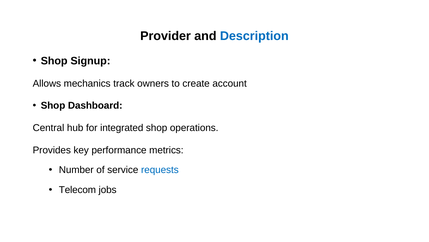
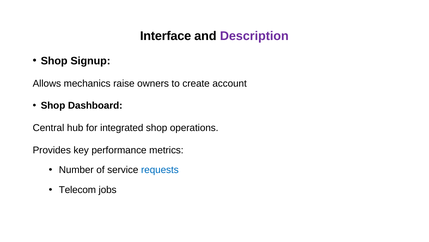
Provider: Provider -> Interface
Description colour: blue -> purple
track: track -> raise
